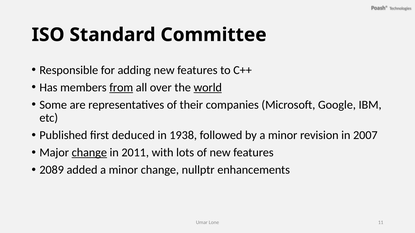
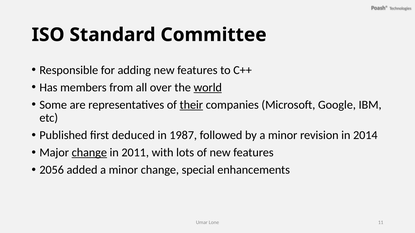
from underline: present -> none
their underline: none -> present
1938: 1938 -> 1987
2007: 2007 -> 2014
2089: 2089 -> 2056
nullptr: nullptr -> special
